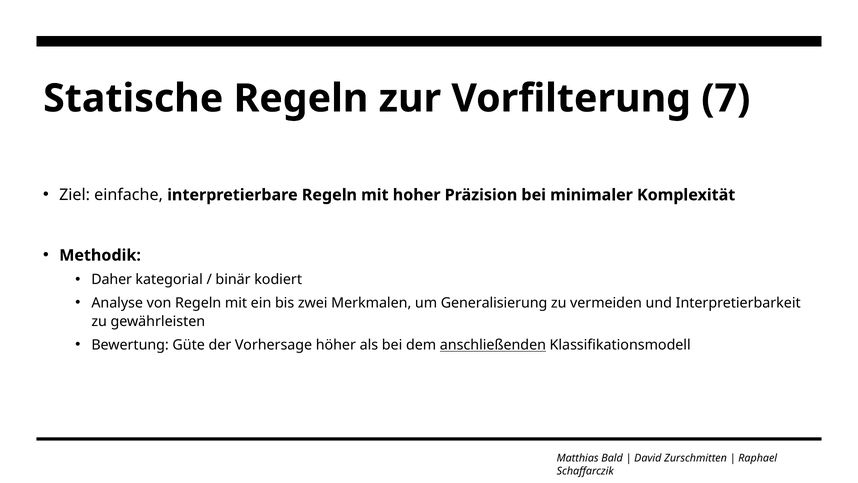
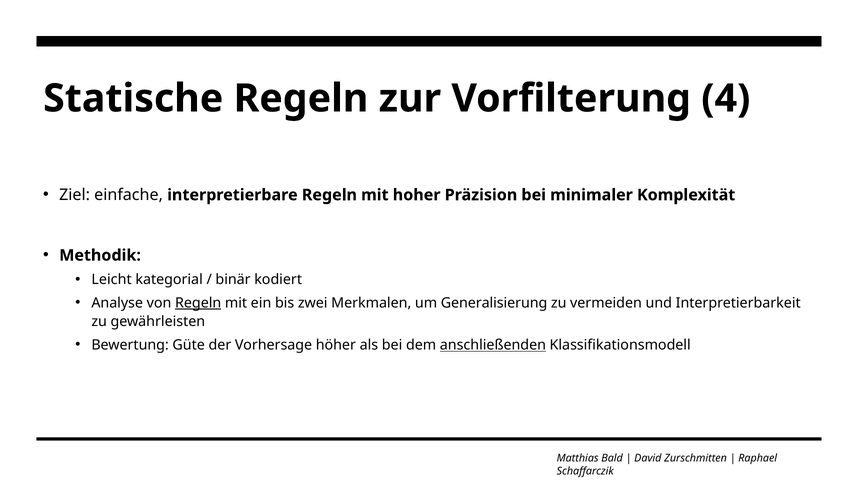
7: 7 -> 4
Daher: Daher -> Leicht
Regeln at (198, 303) underline: none -> present
